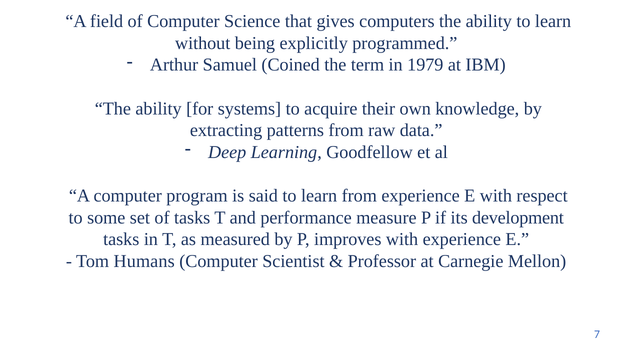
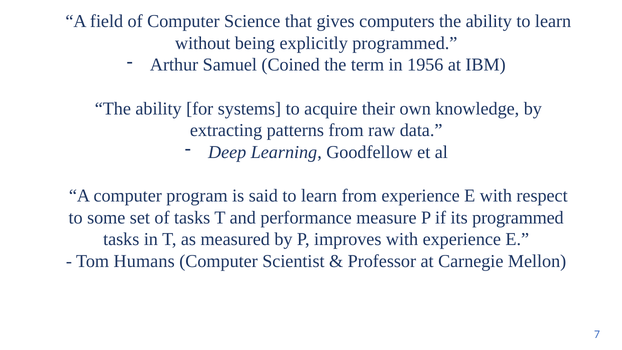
1979: 1979 -> 1956
its development: development -> programmed
